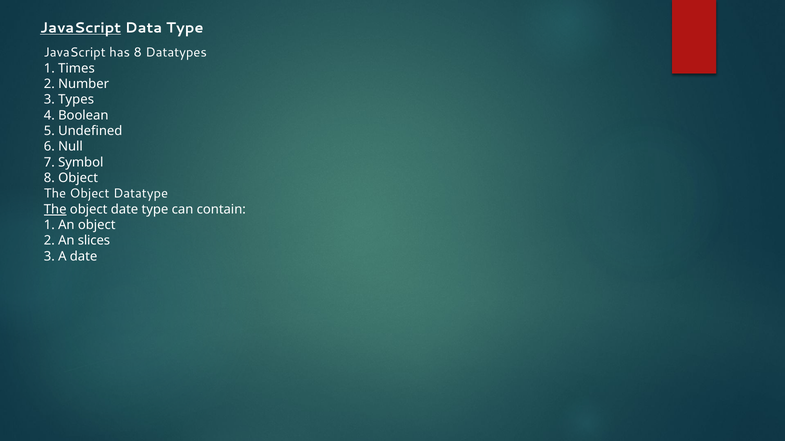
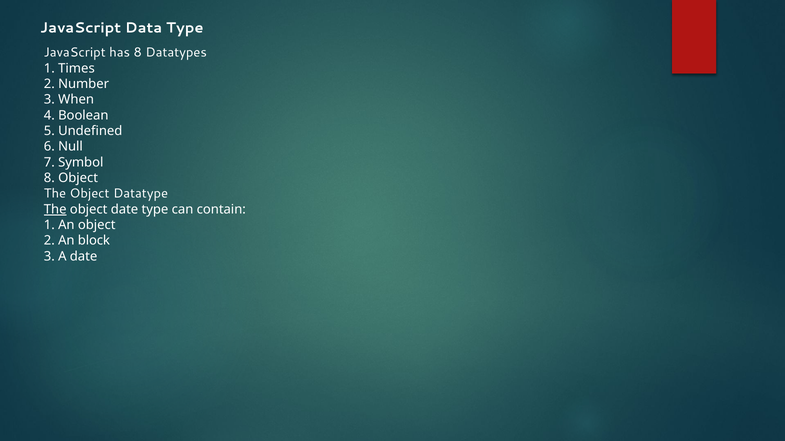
JavaScript at (81, 28) underline: present -> none
Types: Types -> When
slices: slices -> block
